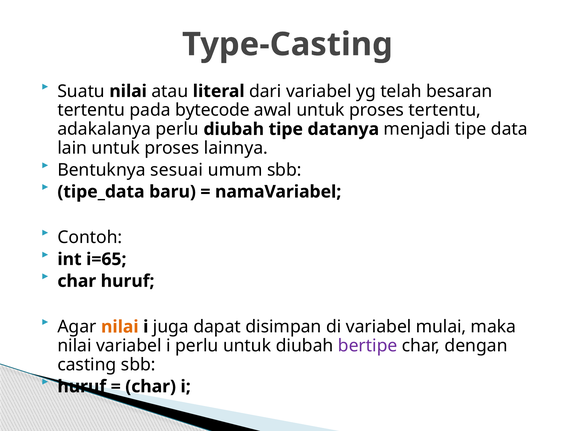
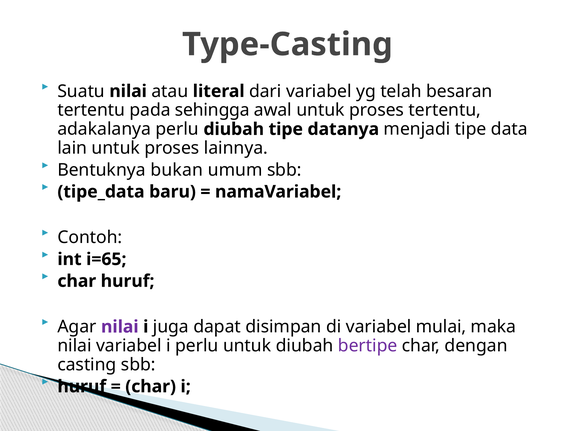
bytecode: bytecode -> sehingga
sesuai: sesuai -> bukan
nilai at (120, 327) colour: orange -> purple
